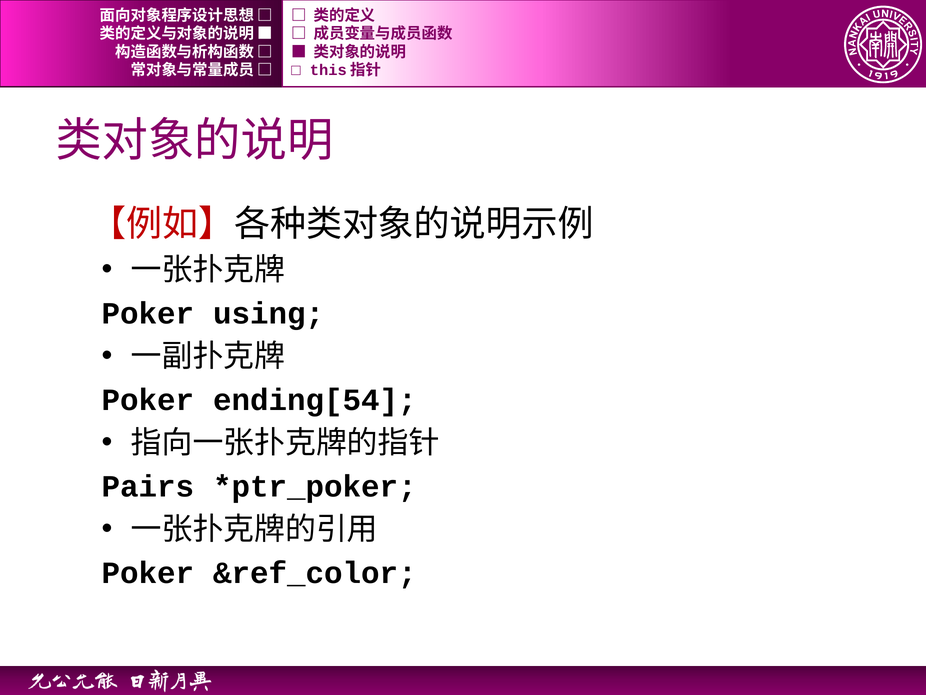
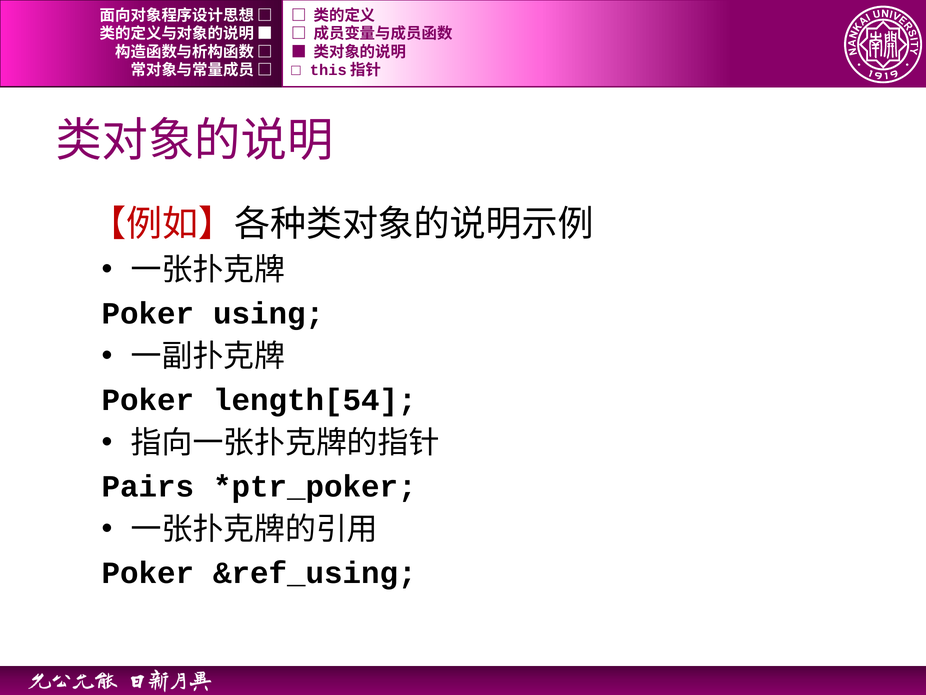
ending[54: ending[54 -> length[54
&ref_color: &ref_color -> &ref_using
